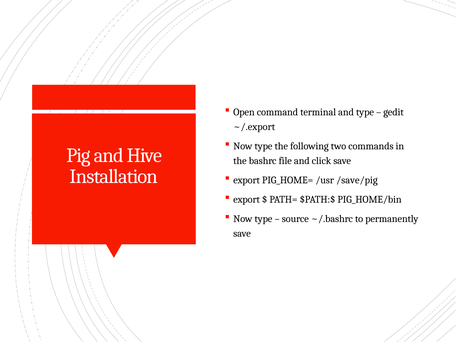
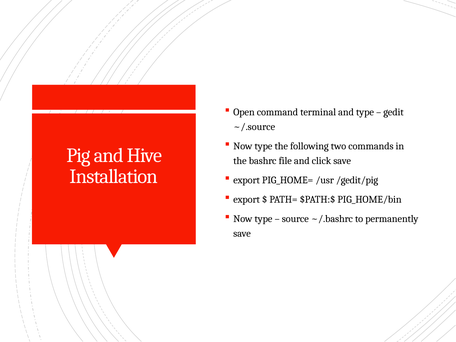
~/.export: ~/.export -> ~/.source
/save/pig: /save/pig -> /gedit/pig
